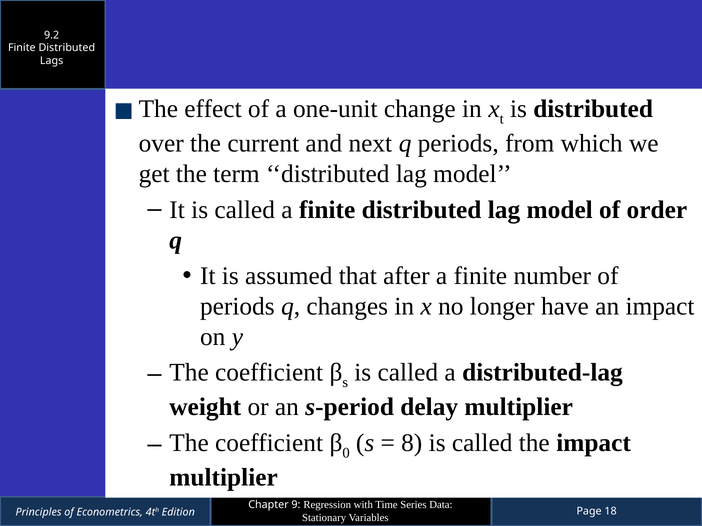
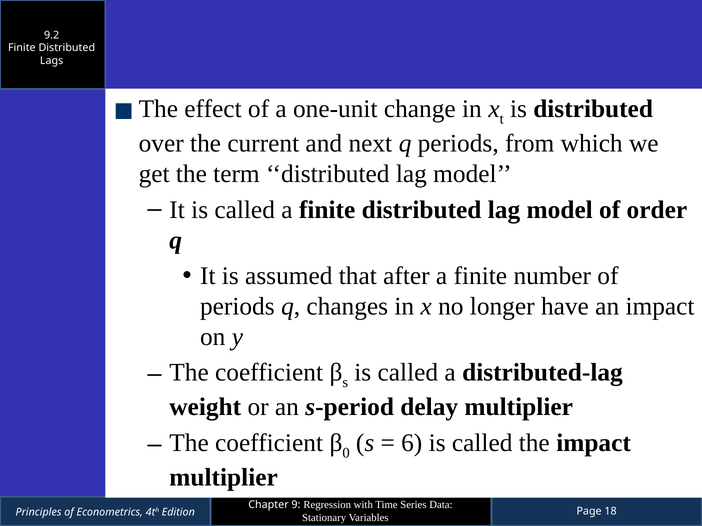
8: 8 -> 6
